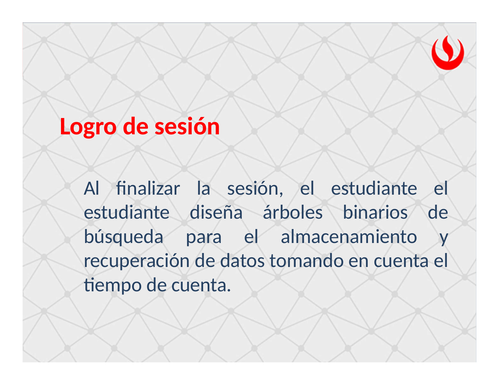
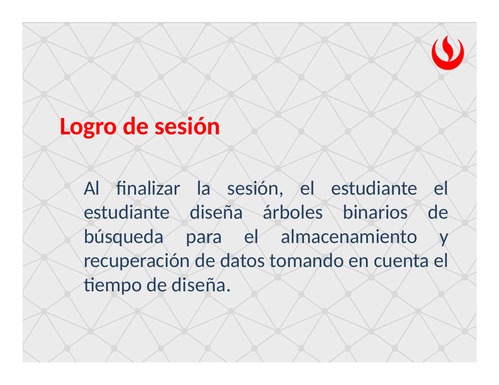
de cuenta: cuenta -> diseña
